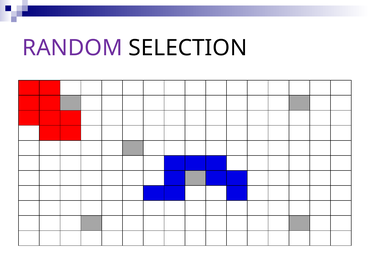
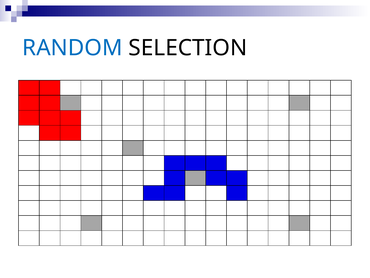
RANDOM colour: purple -> blue
